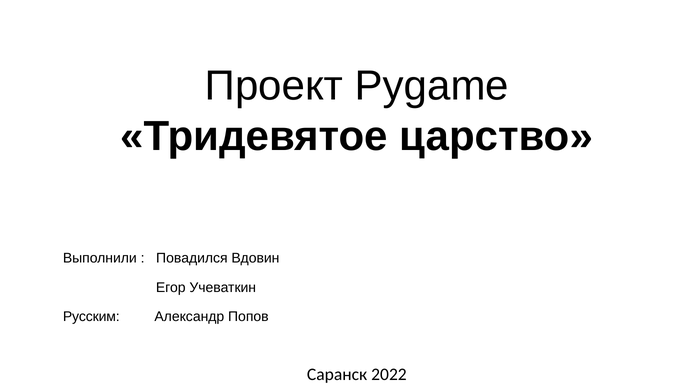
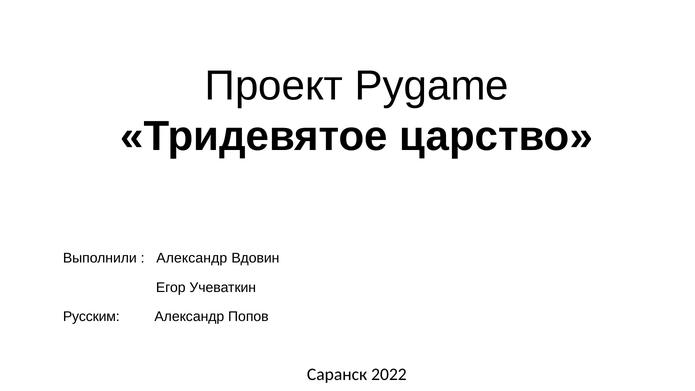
Повадился at (192, 258): Повадился -> Александр
